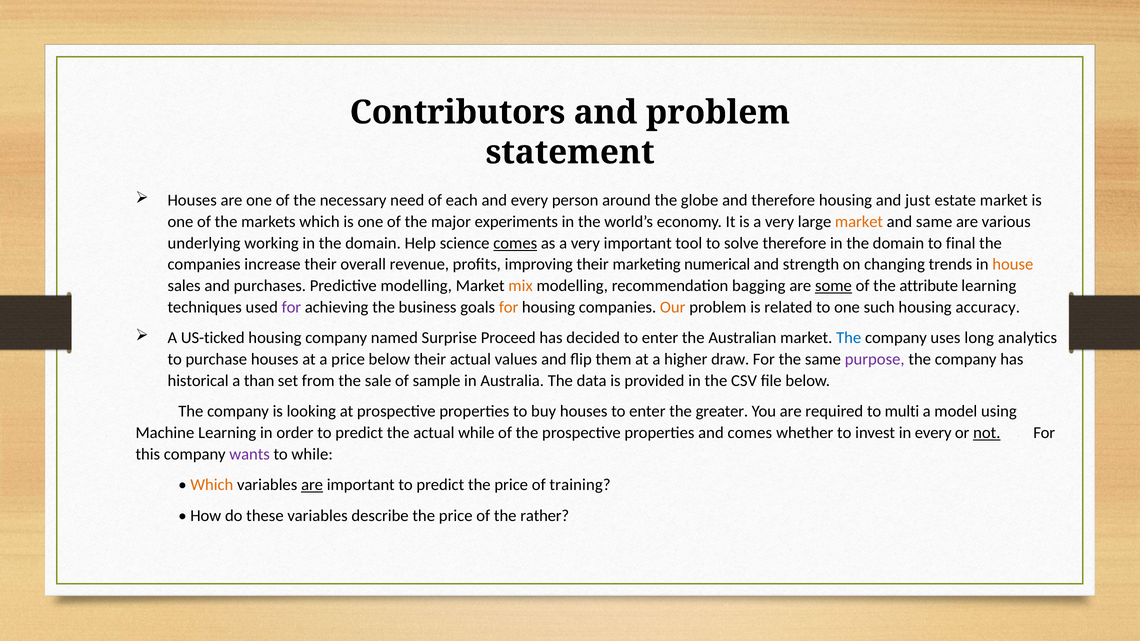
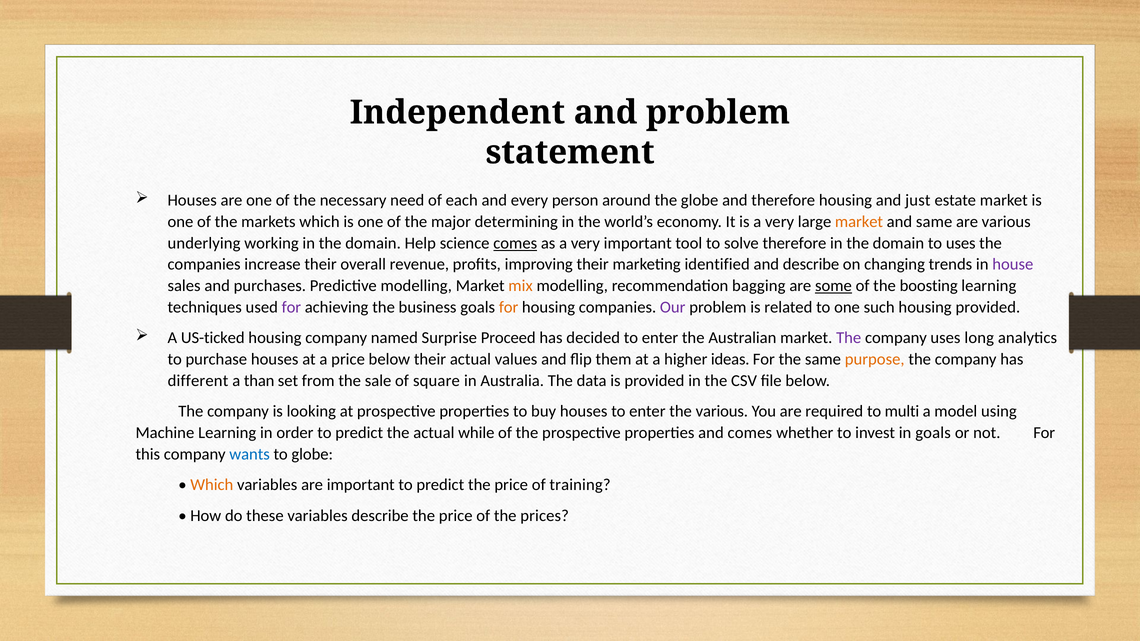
Contributors: Contributors -> Independent
experiments: experiments -> determining
to final: final -> uses
numerical: numerical -> identified
and strength: strength -> describe
house colour: orange -> purple
attribute: attribute -> boosting
Our colour: orange -> purple
housing accuracy: accuracy -> provided
The at (849, 338) colour: blue -> purple
draw: draw -> ideas
purpose colour: purple -> orange
historical: historical -> different
sample: sample -> square
the greater: greater -> various
in every: every -> goals
not underline: present -> none
wants colour: purple -> blue
to while: while -> globe
are at (312, 485) underline: present -> none
rather: rather -> prices
